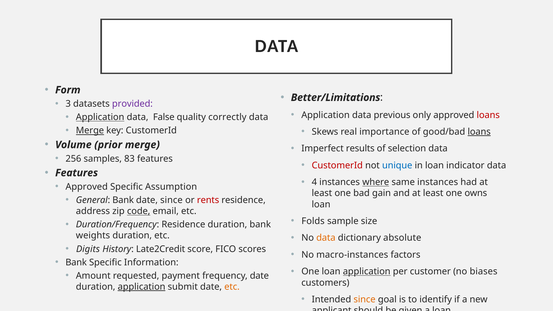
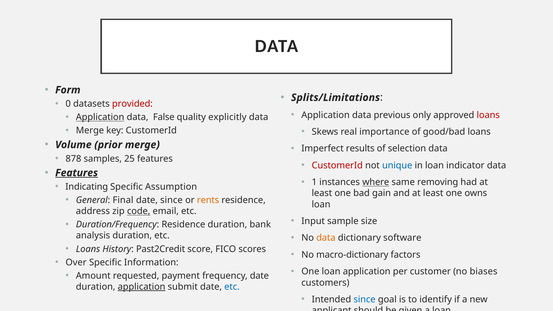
Better/Limitations: Better/Limitations -> Splits/Limitations
3: 3 -> 0
provided colour: purple -> red
correctly: correctly -> explicitly
Merge at (90, 131) underline: present -> none
loans at (479, 132) underline: present -> none
256: 256 -> 878
83: 83 -> 25
Features at (77, 173) underline: none -> present
4: 4 -> 1
same instances: instances -> removing
Approved at (87, 187): Approved -> Indicating
General Bank: Bank -> Final
rents colour: red -> orange
Folds: Folds -> Input
weights: weights -> analysis
absolute: absolute -> software
Digits at (88, 249): Digits -> Loans
Late2Credit: Late2Credit -> Past2Credit
macro-instances: macro-instances -> macro-dictionary
Bank at (76, 262): Bank -> Over
application at (367, 272) underline: present -> none
etc at (232, 287) colour: orange -> blue
since at (365, 300) colour: orange -> blue
